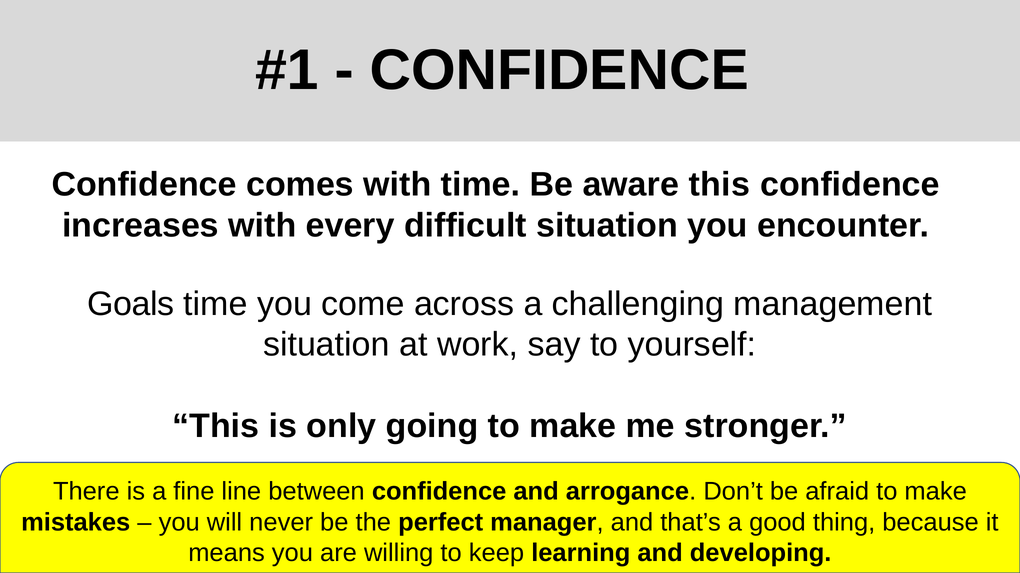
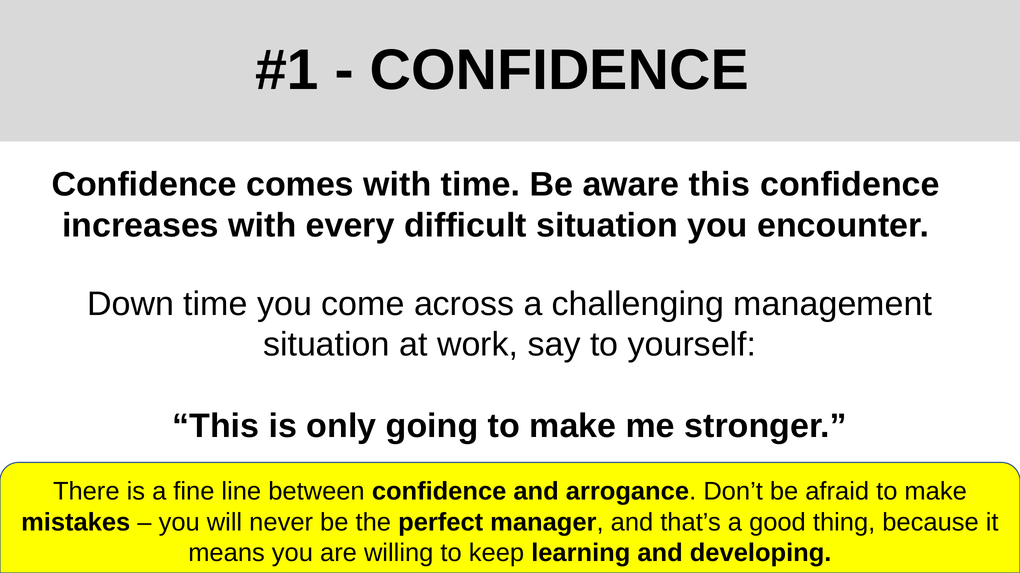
Goals: Goals -> Down
